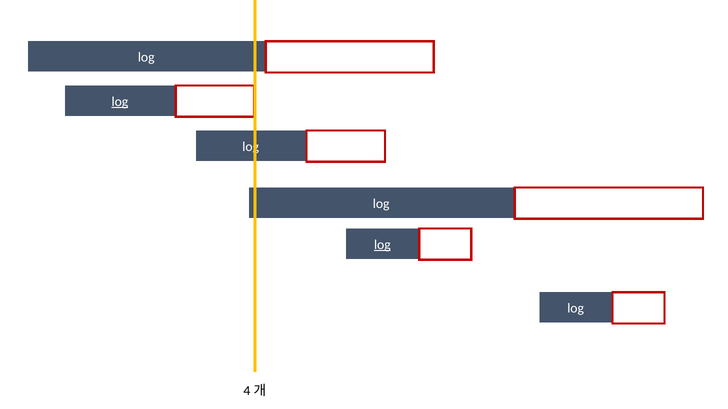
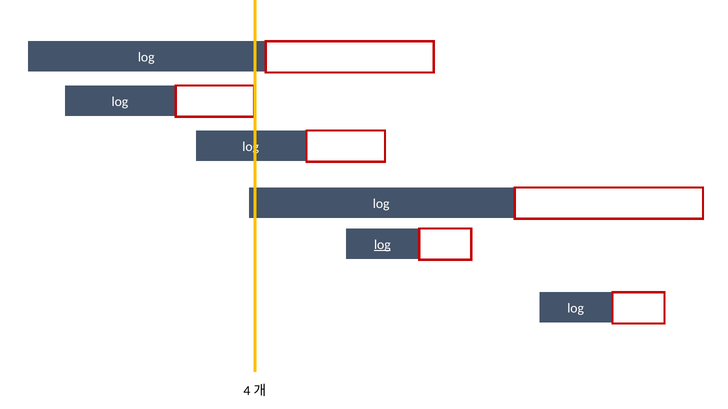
log at (120, 102) underline: present -> none
